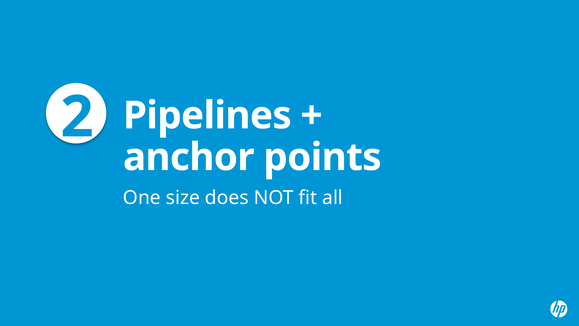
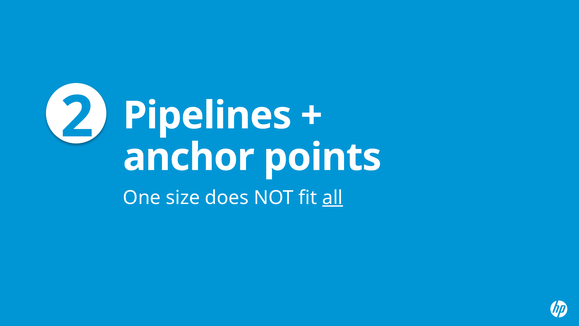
all underline: none -> present
